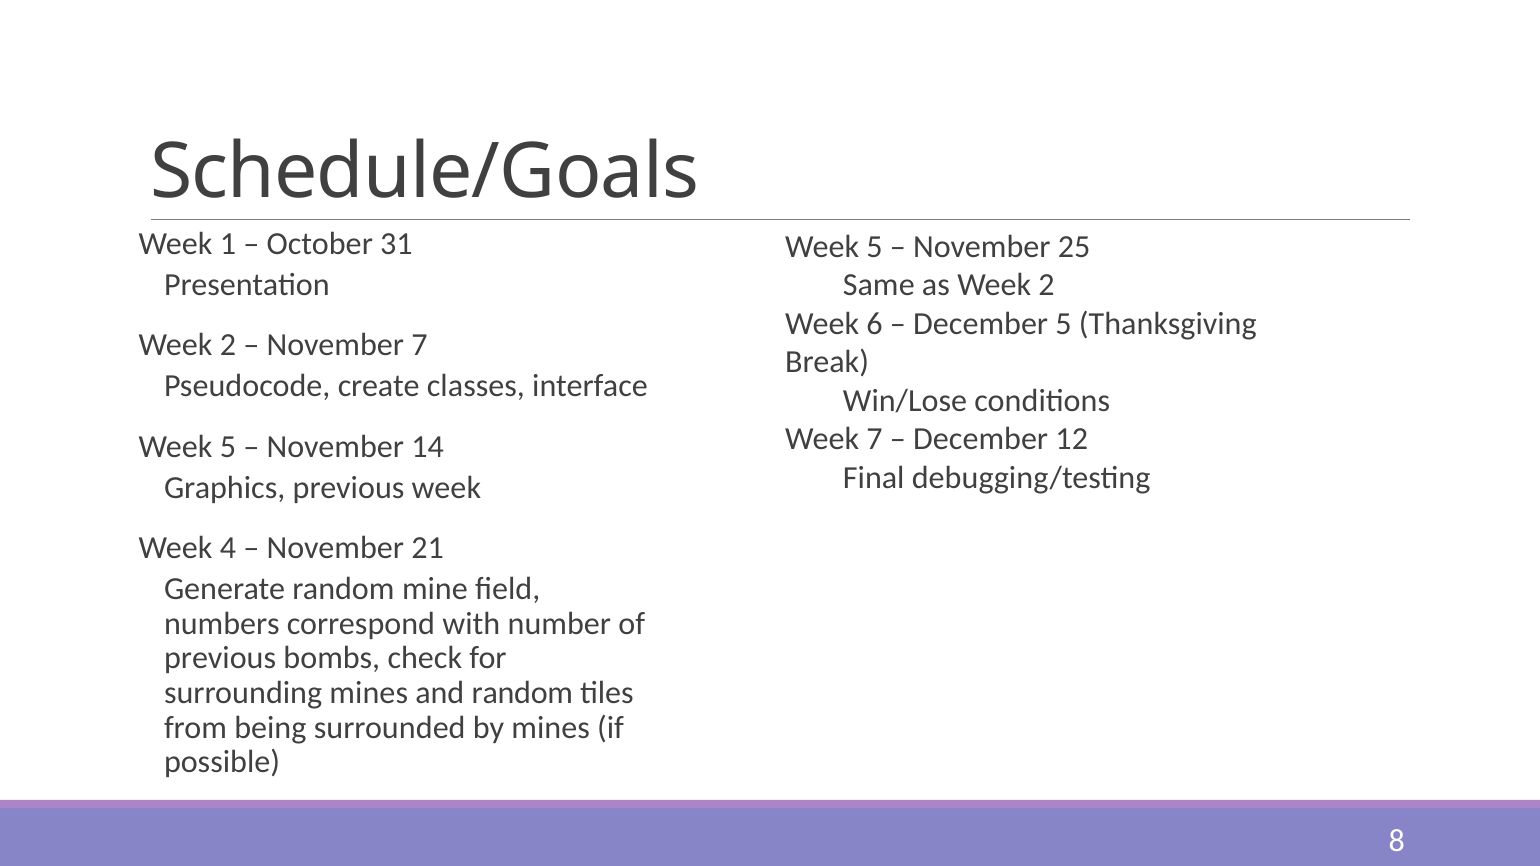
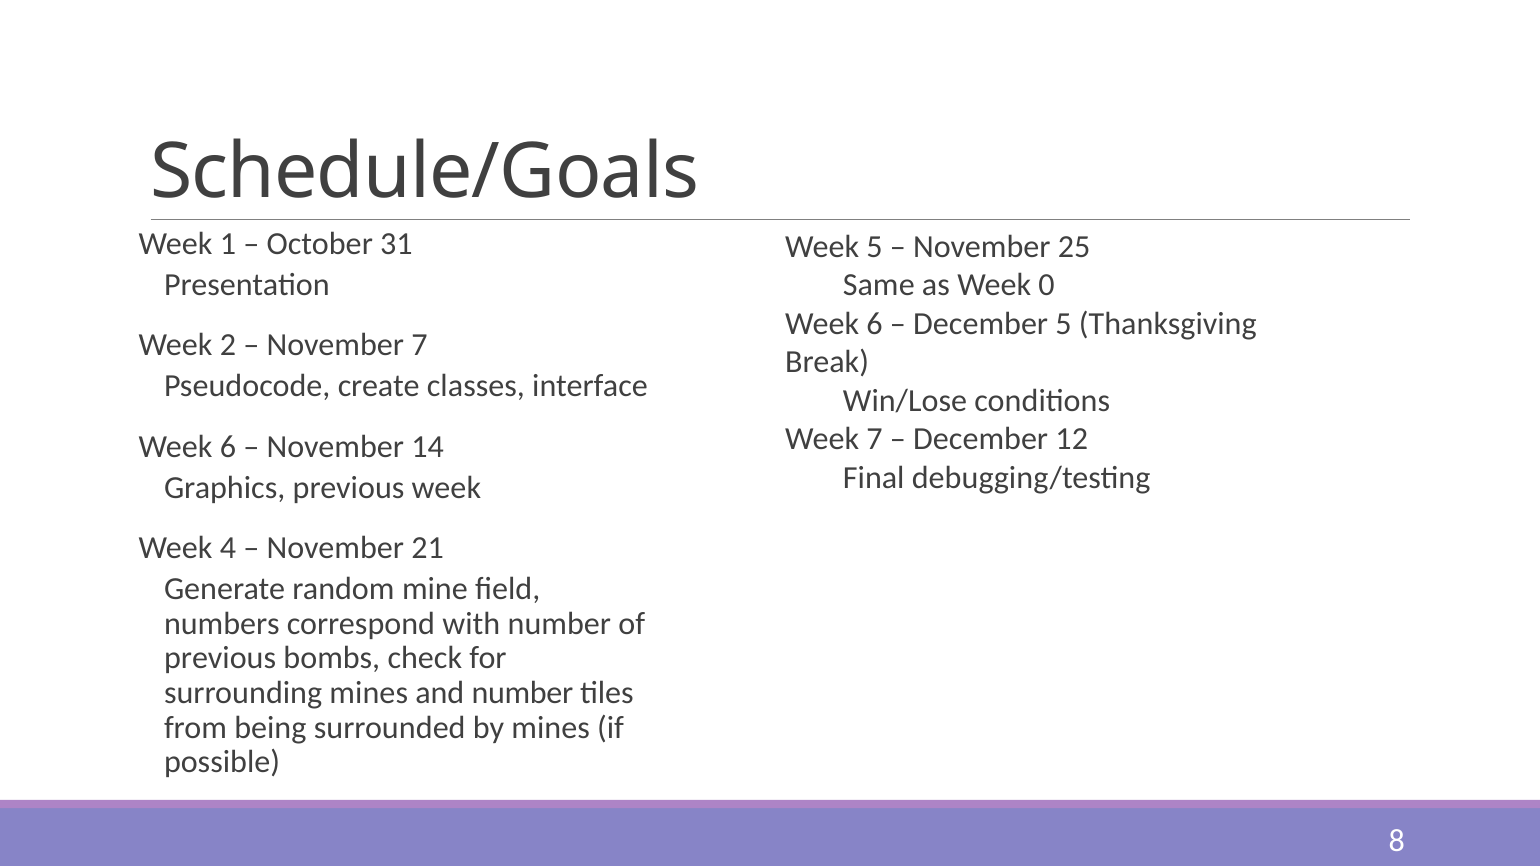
as Week 2: 2 -> 0
5 at (228, 447): 5 -> 6
and random: random -> number
